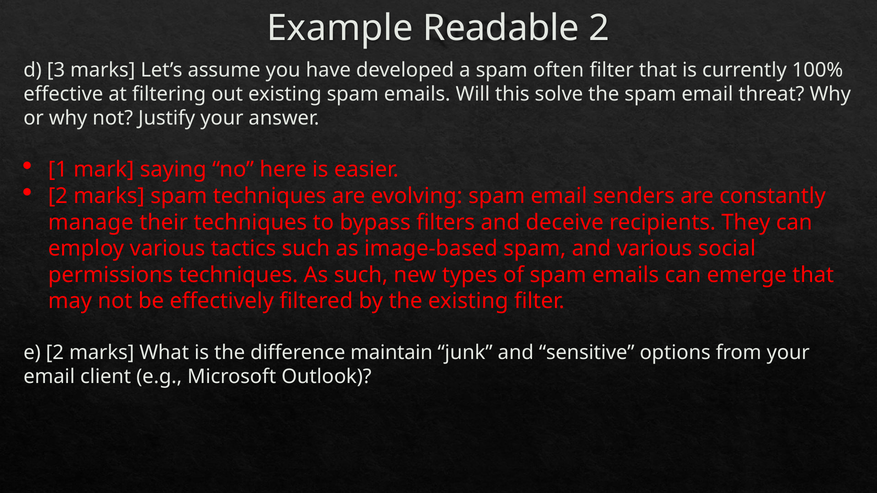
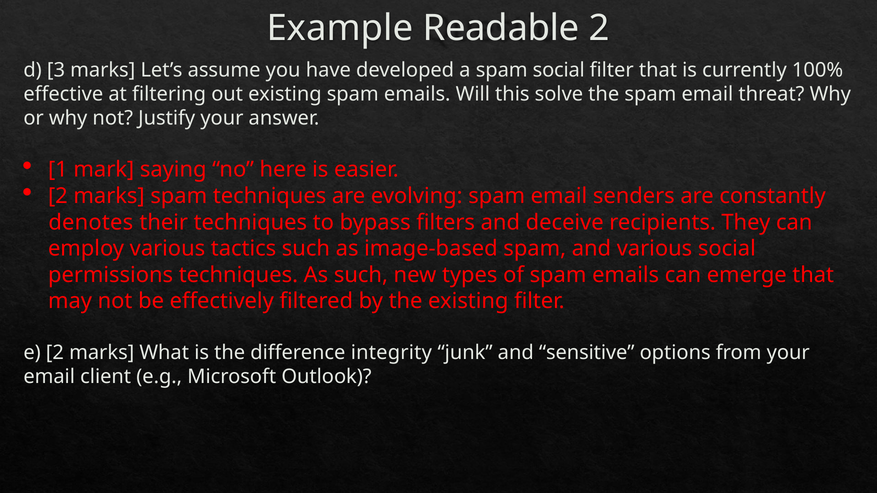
spam often: often -> social
manage: manage -> denotes
maintain: maintain -> integrity
